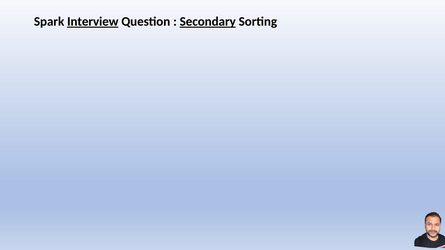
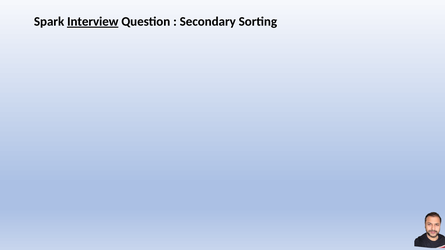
Secondary underline: present -> none
